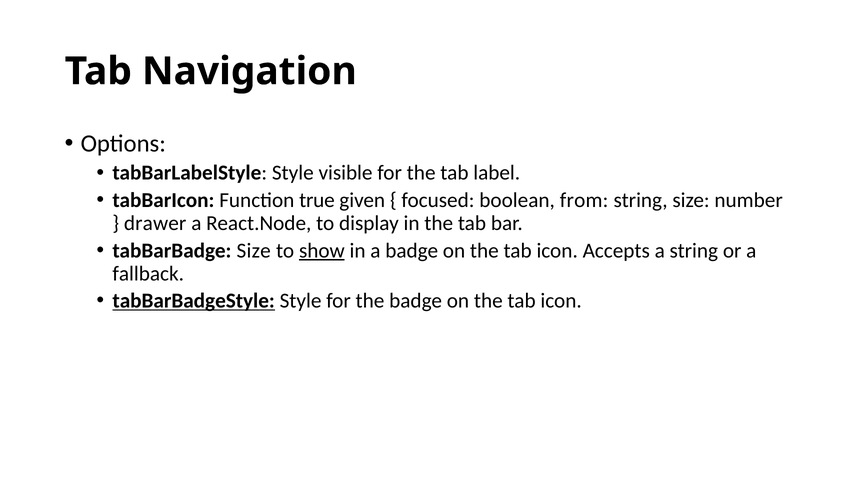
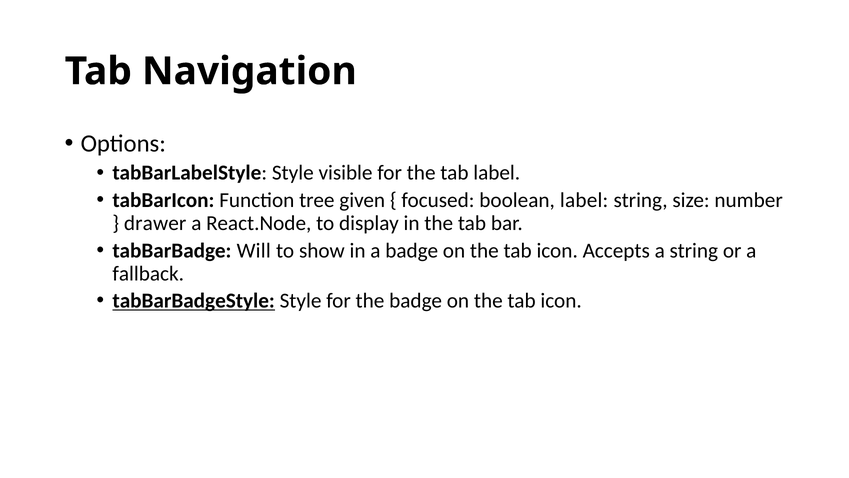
true: true -> tree
boolean from: from -> label
tabBarBadge Size: Size -> Will
show underline: present -> none
